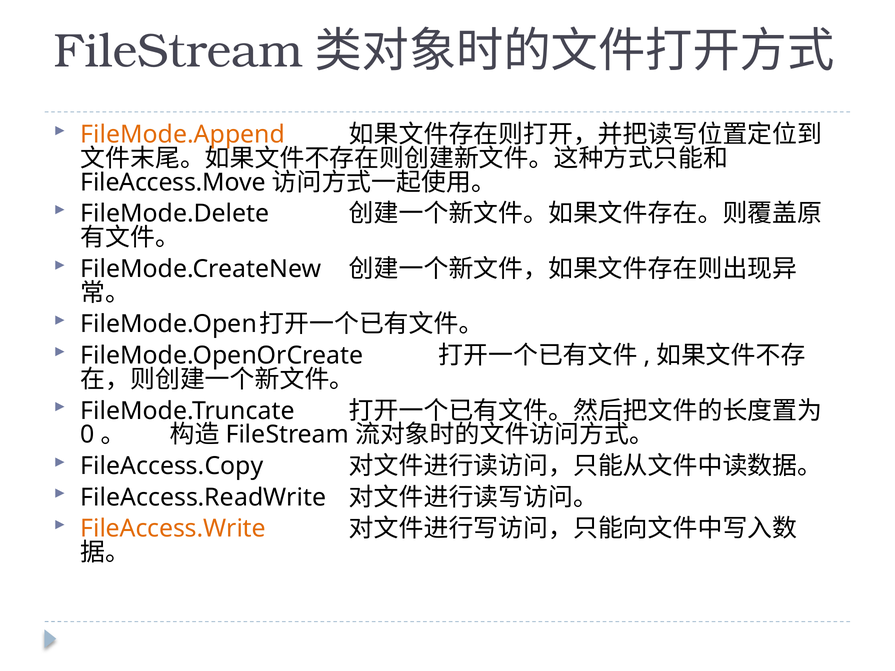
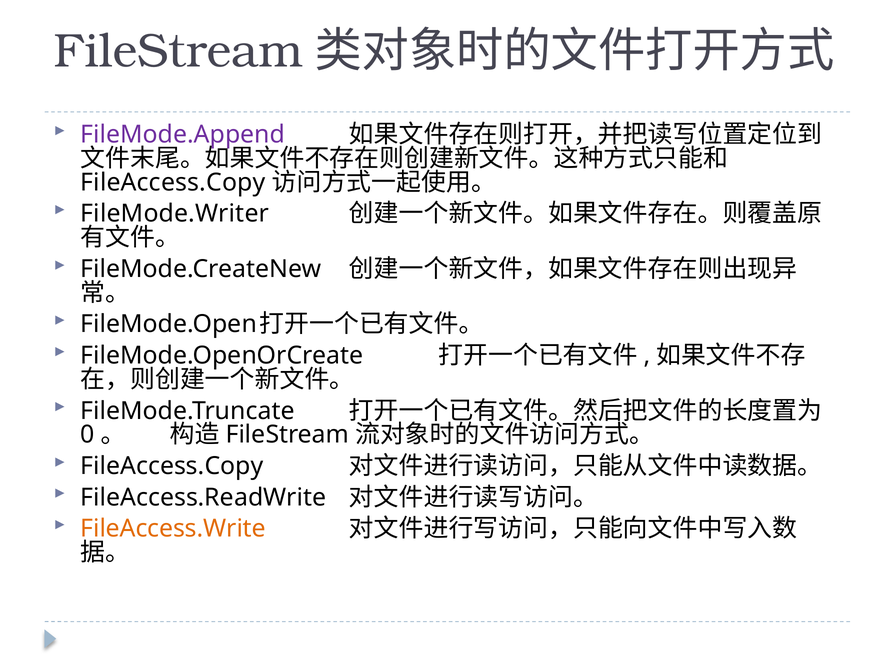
FileMode.Append colour: orange -> purple
FileAccess.Move at (173, 182): FileAccess.Move -> FileAccess.Copy
FileMode.Delete: FileMode.Delete -> FileMode.Writer
